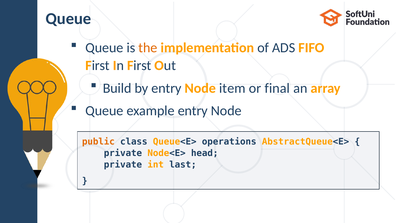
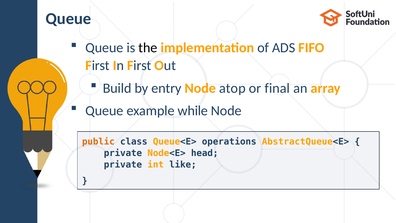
the colour: orange -> black
item: item -> atop
example entry: entry -> while
last: last -> like
